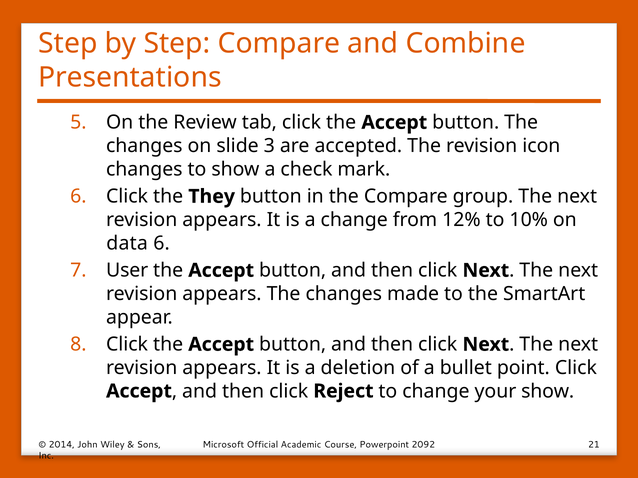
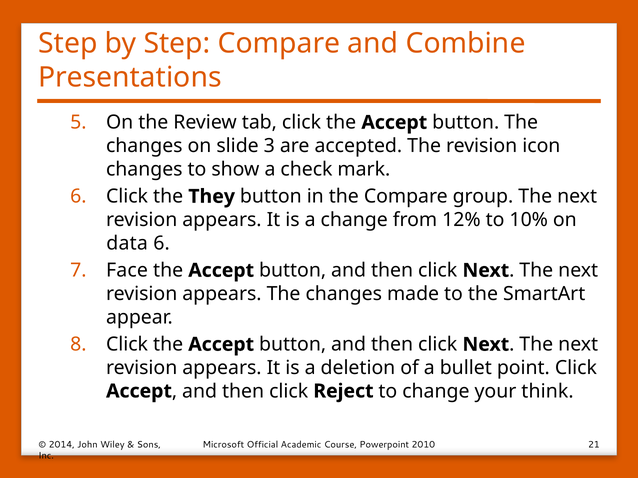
User: User -> Face
your show: show -> think
2092: 2092 -> 2010
